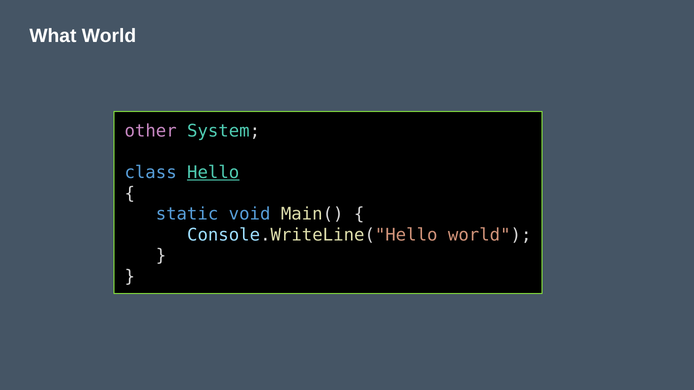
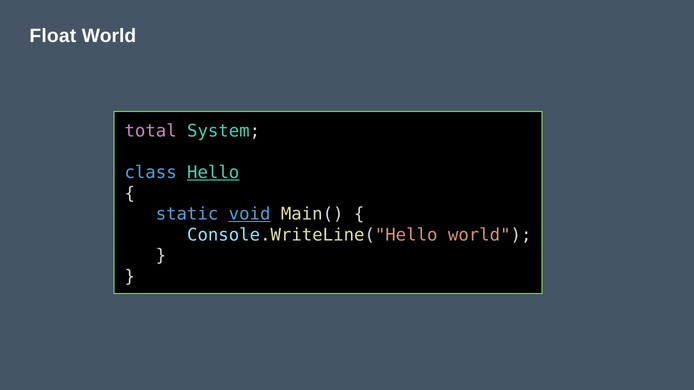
What: What -> Float
other: other -> total
void underline: none -> present
